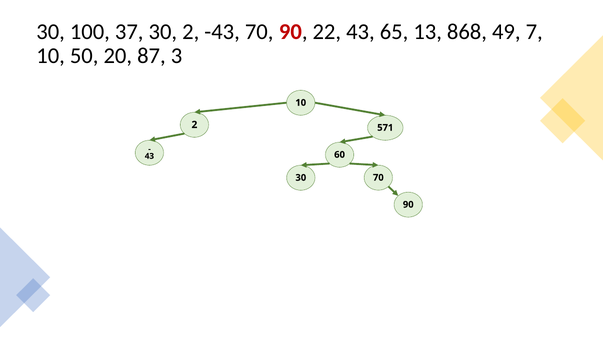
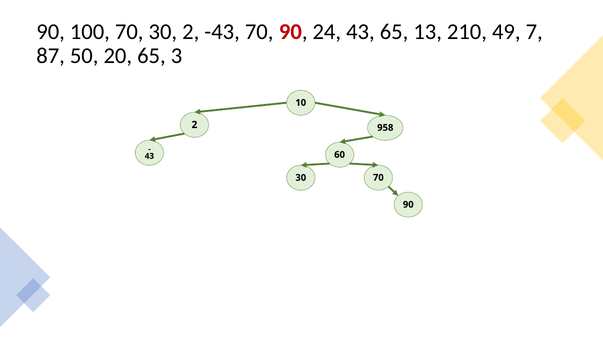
30 at (51, 32): 30 -> 90
100 37: 37 -> 70
22: 22 -> 24
868: 868 -> 210
10 at (51, 56): 10 -> 87
20 87: 87 -> 65
571: 571 -> 958
